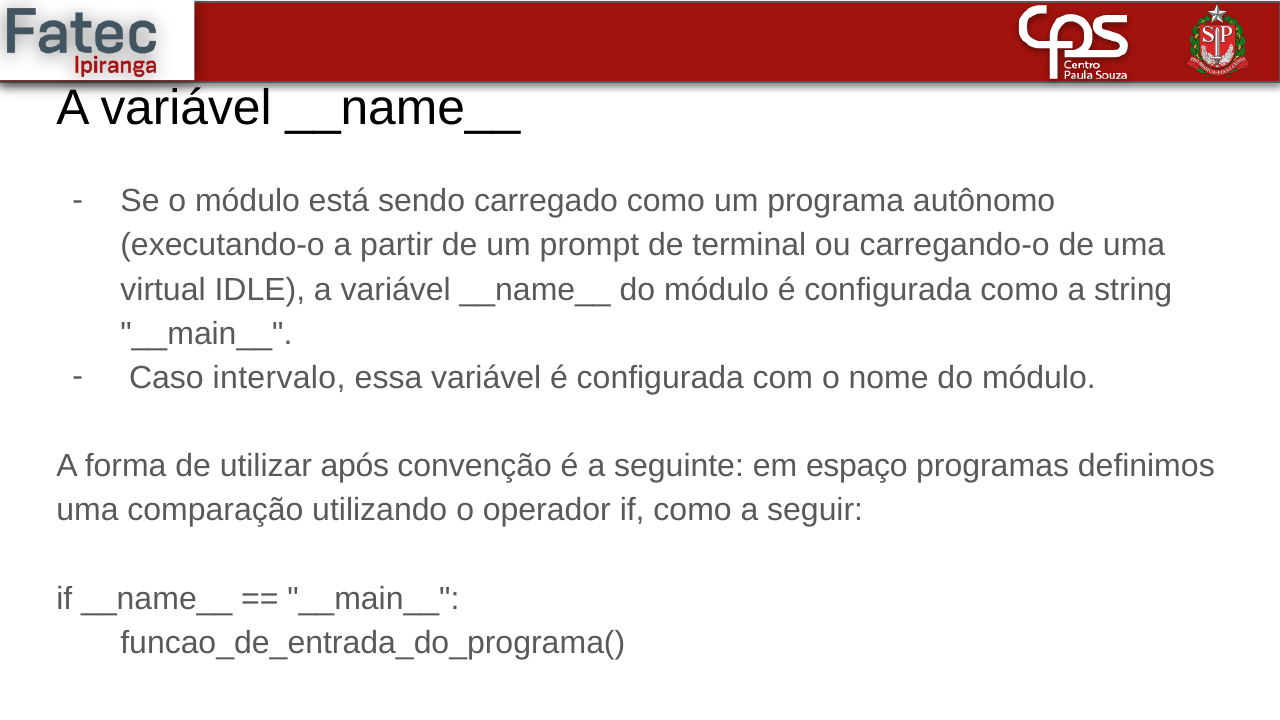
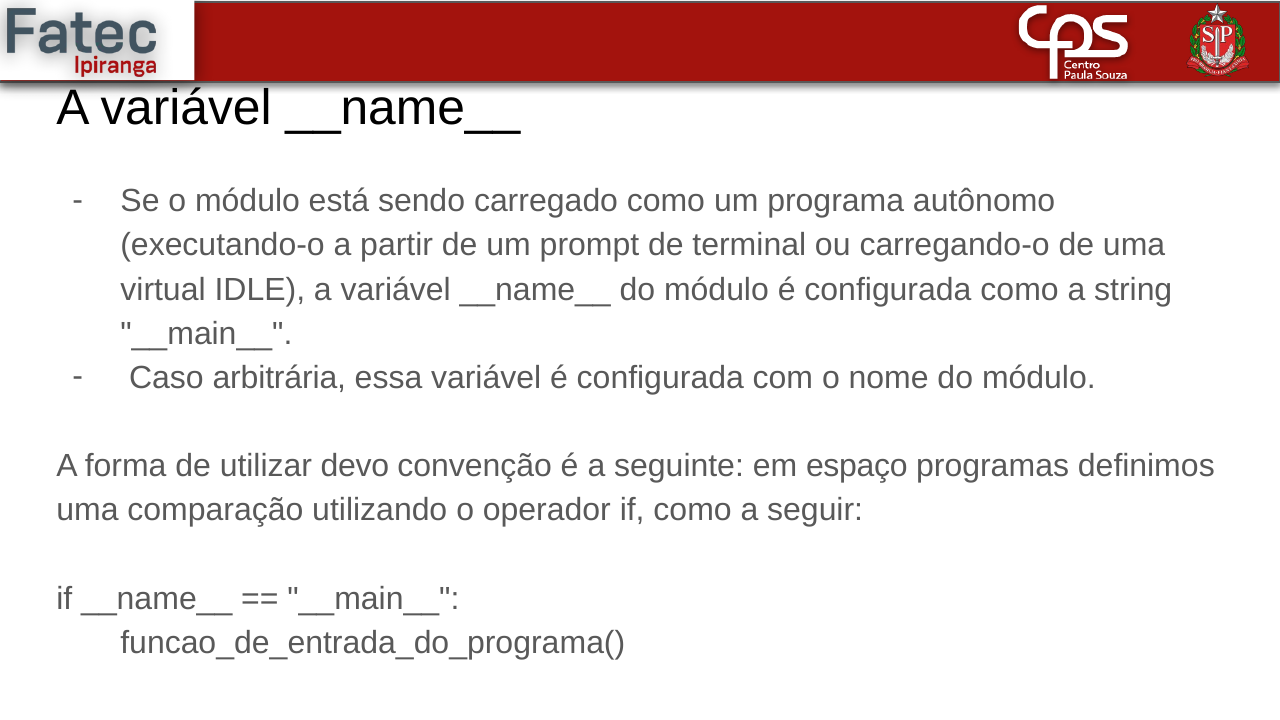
intervalo: intervalo -> arbitrária
após: após -> devo
